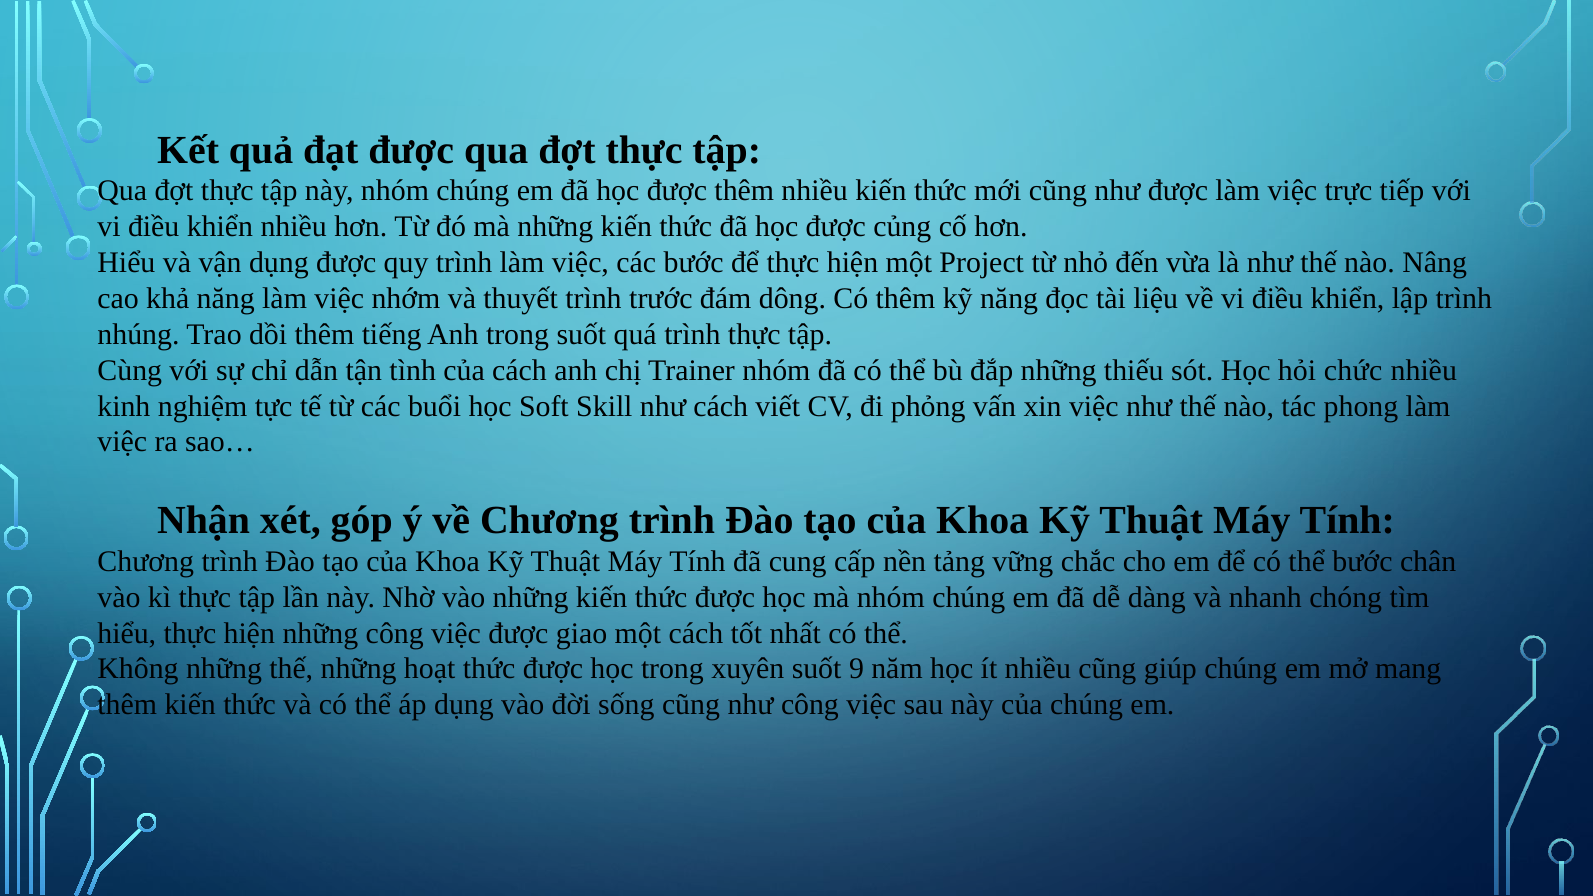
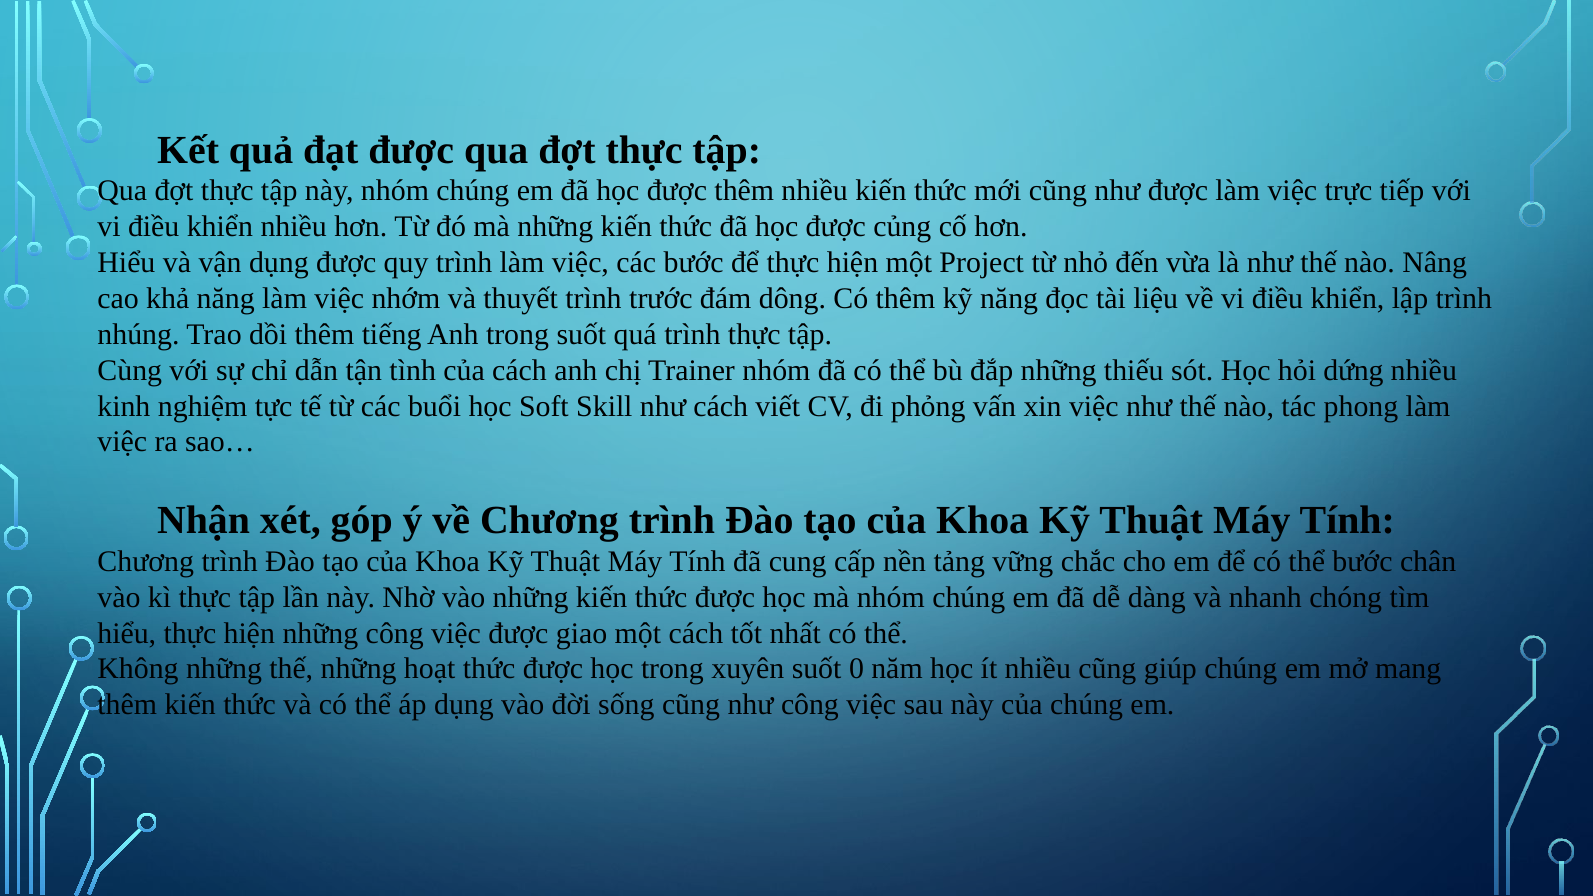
chức: chức -> dứng
9: 9 -> 0
